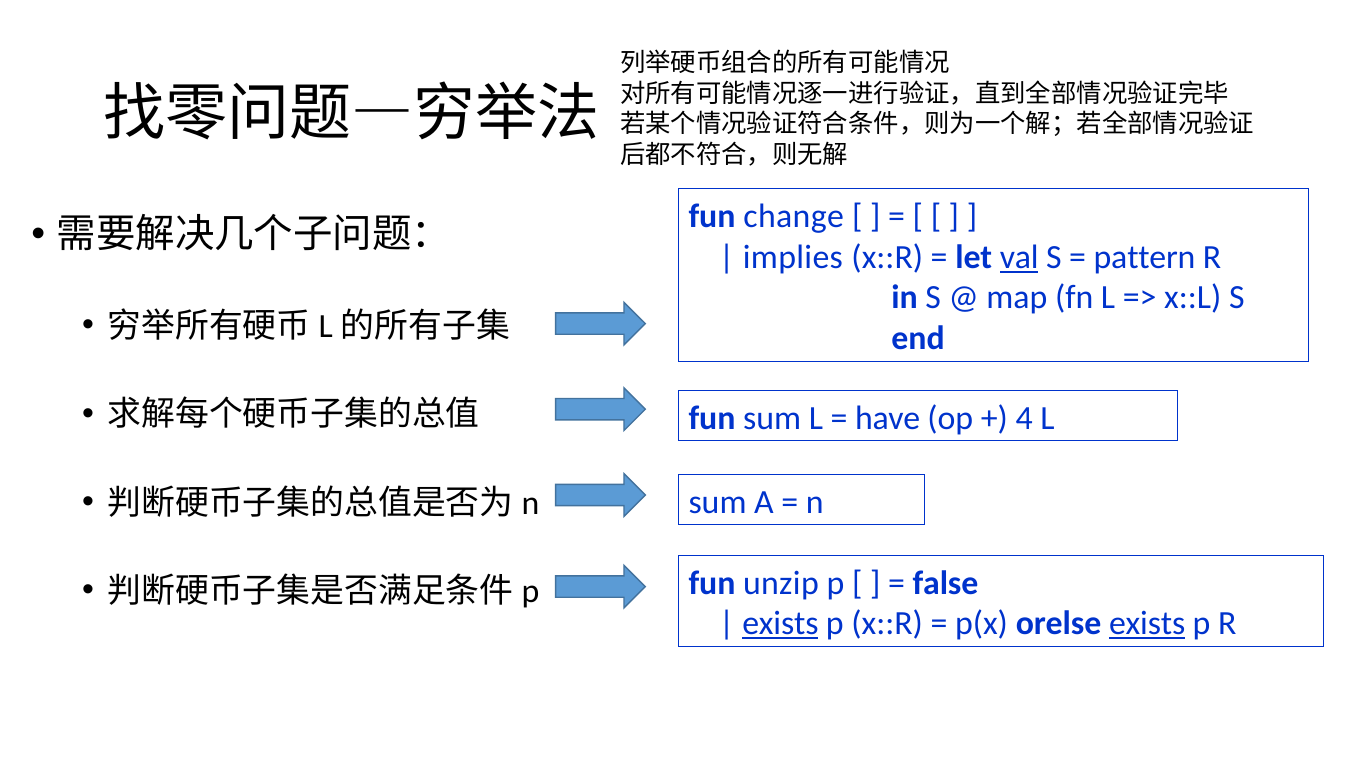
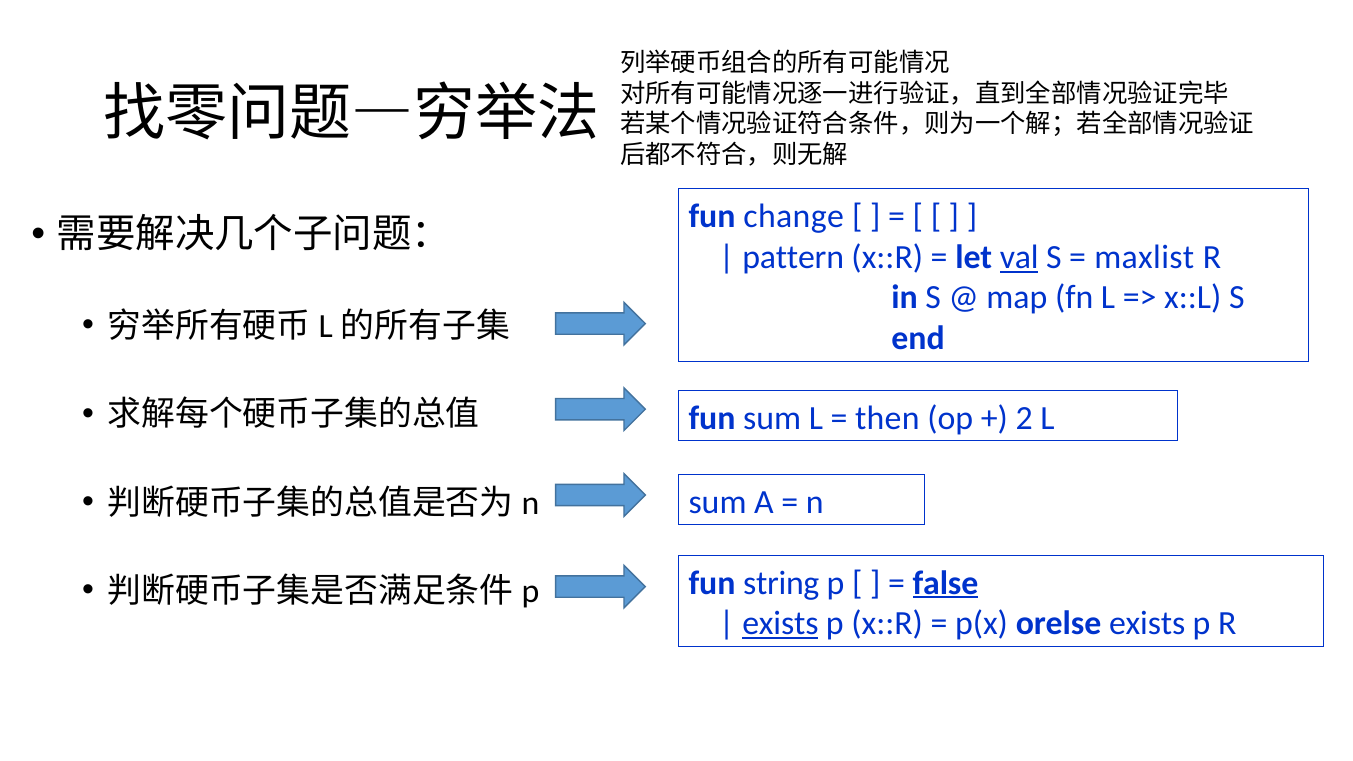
implies: implies -> pattern
pattern: pattern -> maxlist
have: have -> then
4: 4 -> 2
unzip: unzip -> string
false underline: none -> present
exists at (1147, 623) underline: present -> none
